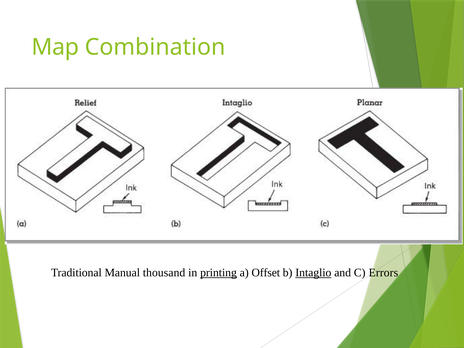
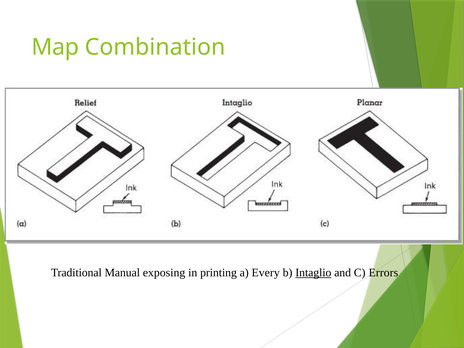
thousand: thousand -> exposing
printing underline: present -> none
Offset: Offset -> Every
